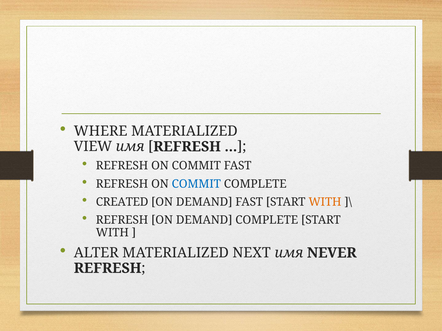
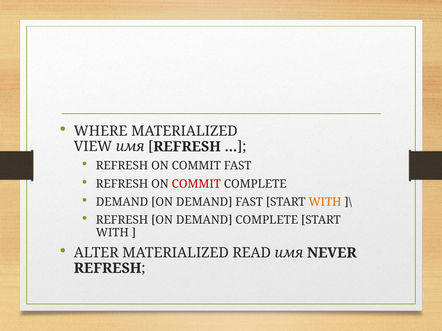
COMMIT at (196, 184) colour: blue -> red
CREATED at (122, 202): CREATED -> DEMAND
NEXT: NEXT -> READ
